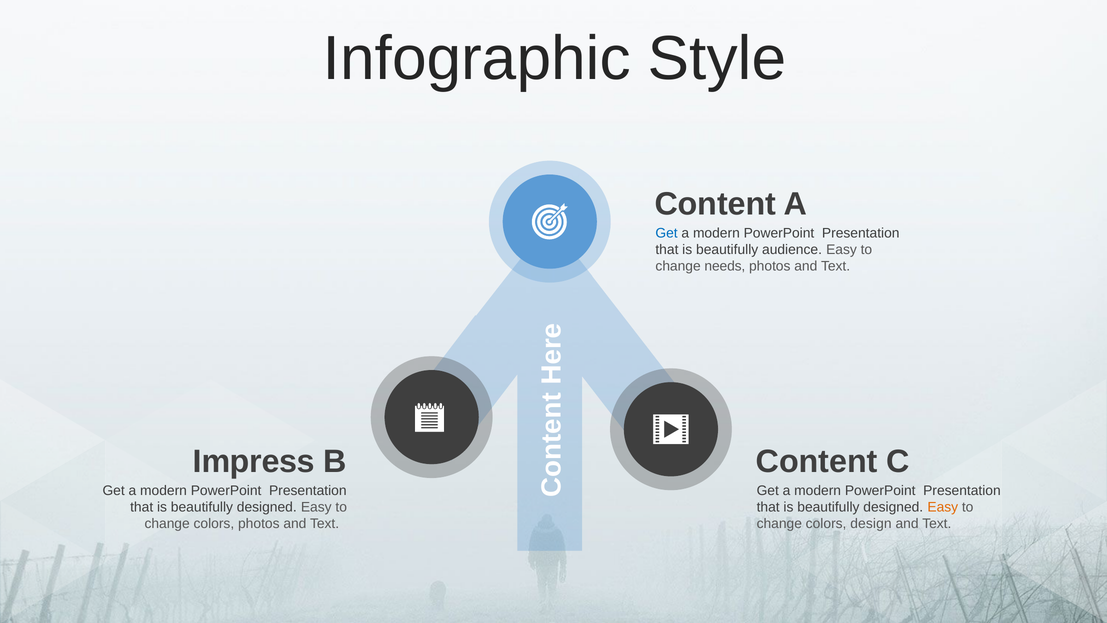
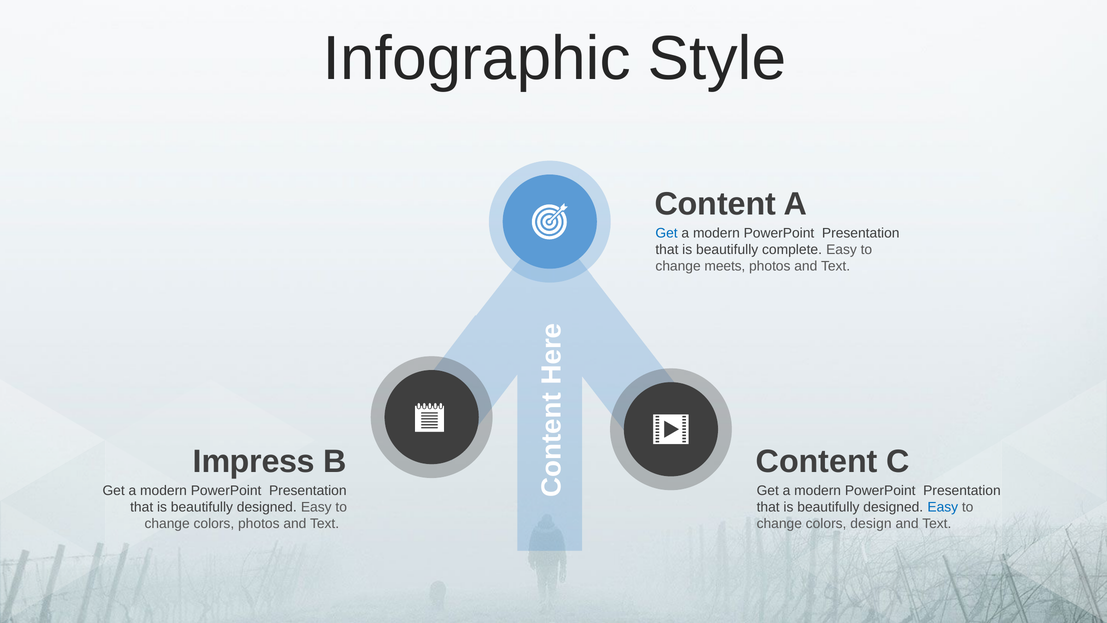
audience: audience -> complete
needs: needs -> meets
Easy at (943, 507) colour: orange -> blue
